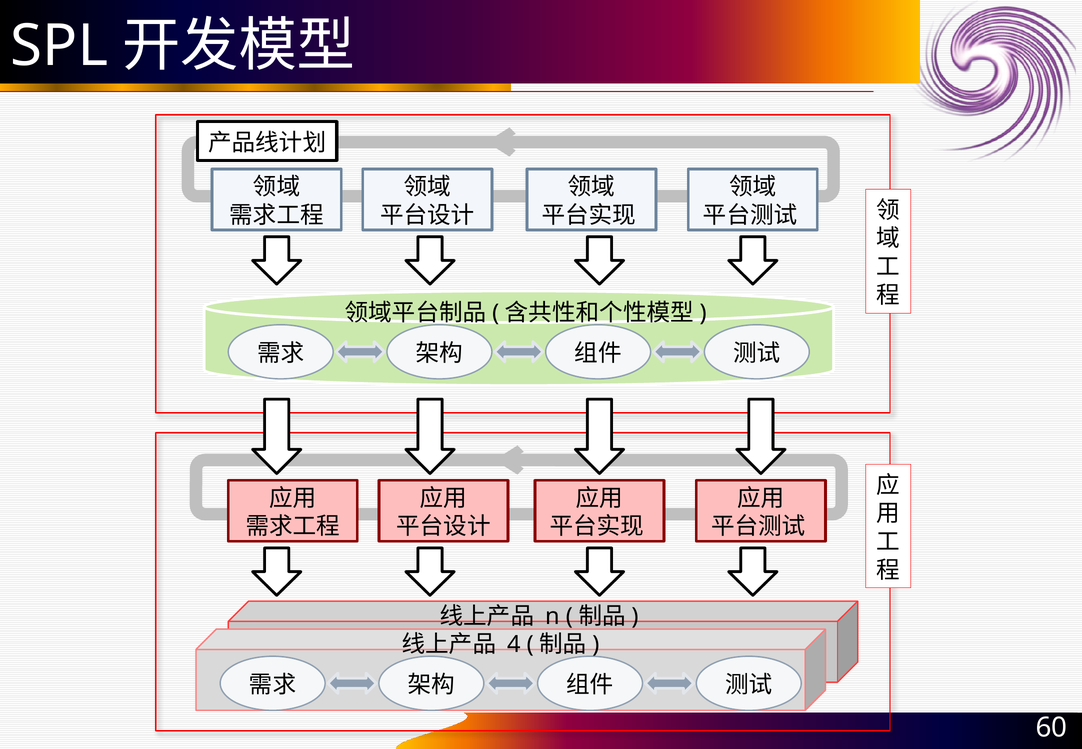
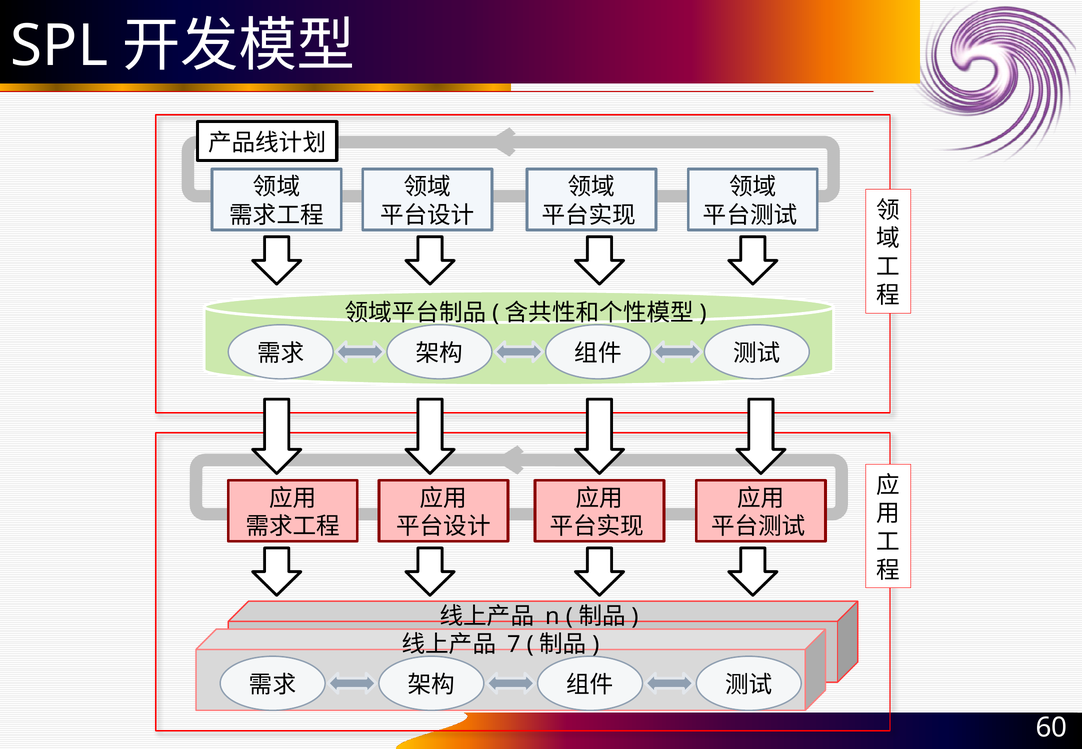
4: 4 -> 7
